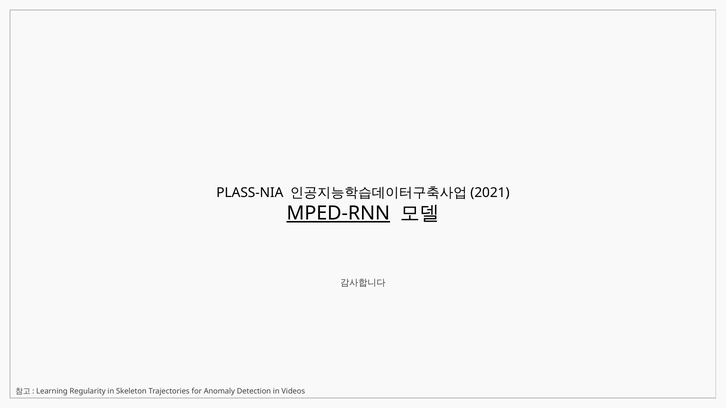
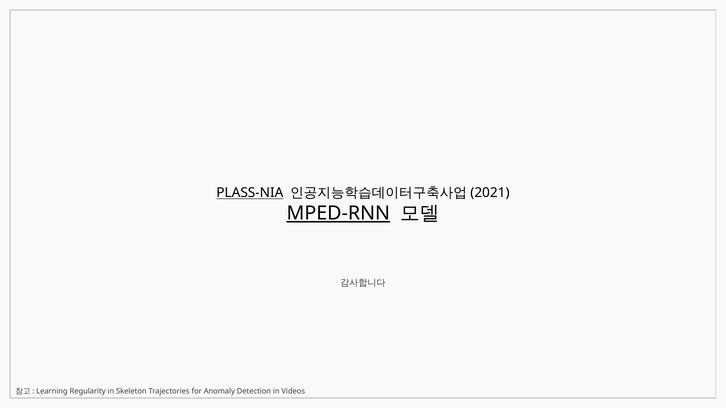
PLASS-NIA underline: none -> present
